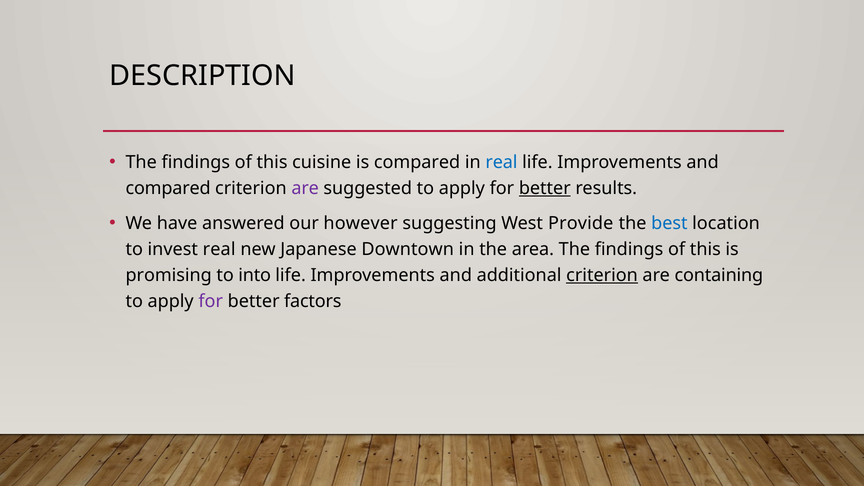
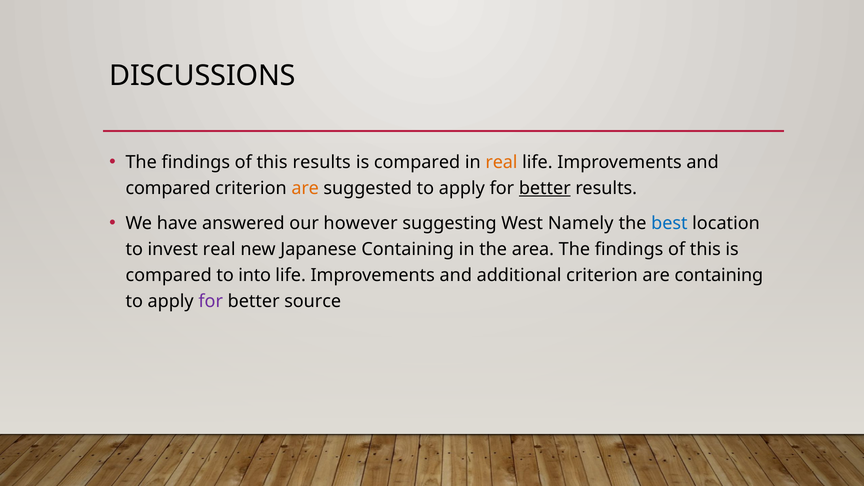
DESCRIPTION: DESCRIPTION -> DISCUSSIONS
this cuisine: cuisine -> results
real at (501, 162) colour: blue -> orange
are at (305, 188) colour: purple -> orange
Provide: Provide -> Namely
Japanese Downtown: Downtown -> Containing
promising at (169, 275): promising -> compared
criterion at (602, 275) underline: present -> none
factors: factors -> source
